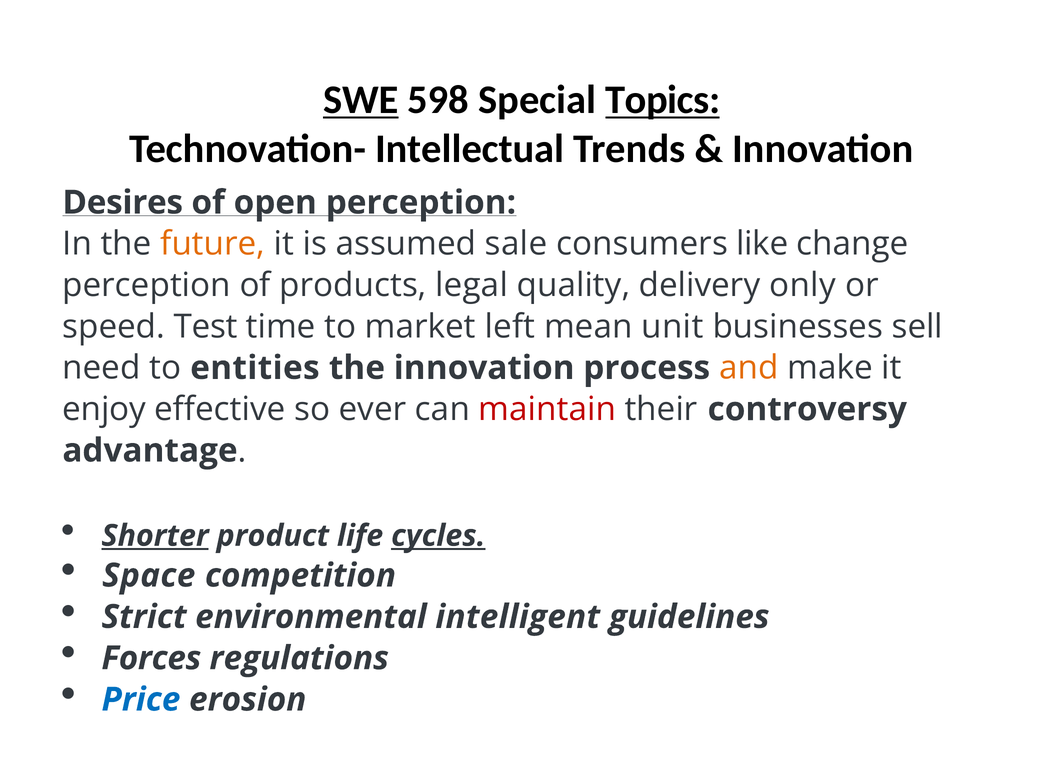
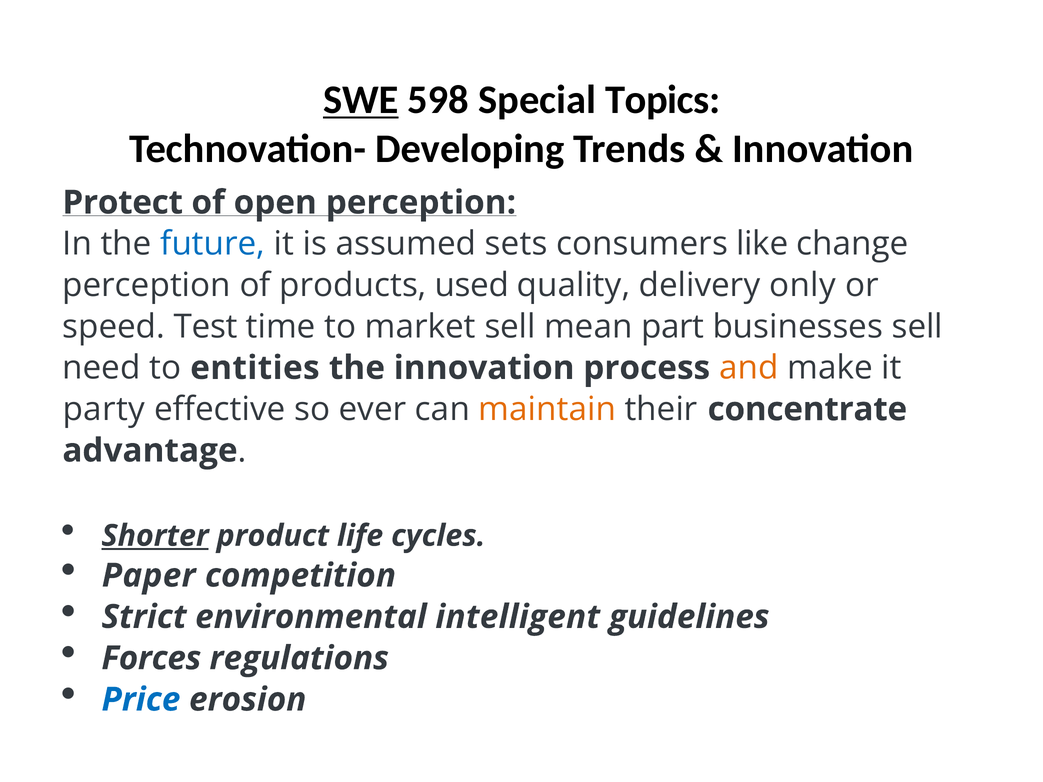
Topics underline: present -> none
Intellectual: Intellectual -> Developing
Desires: Desires -> Protect
future colour: orange -> blue
sale: sale -> sets
legal: legal -> used
market left: left -> sell
unit: unit -> part
enjoy: enjoy -> party
maintain colour: red -> orange
controversy: controversy -> concentrate
cycles underline: present -> none
Space: Space -> Paper
